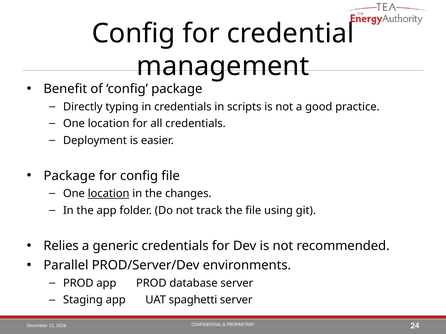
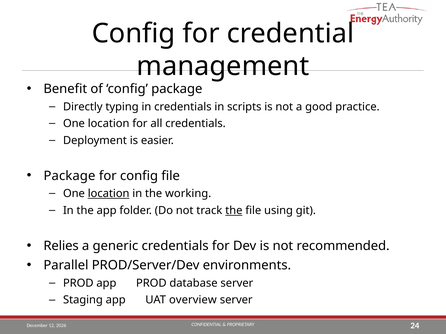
changes: changes -> working
the at (234, 211) underline: none -> present
spaghetti: spaghetti -> overview
